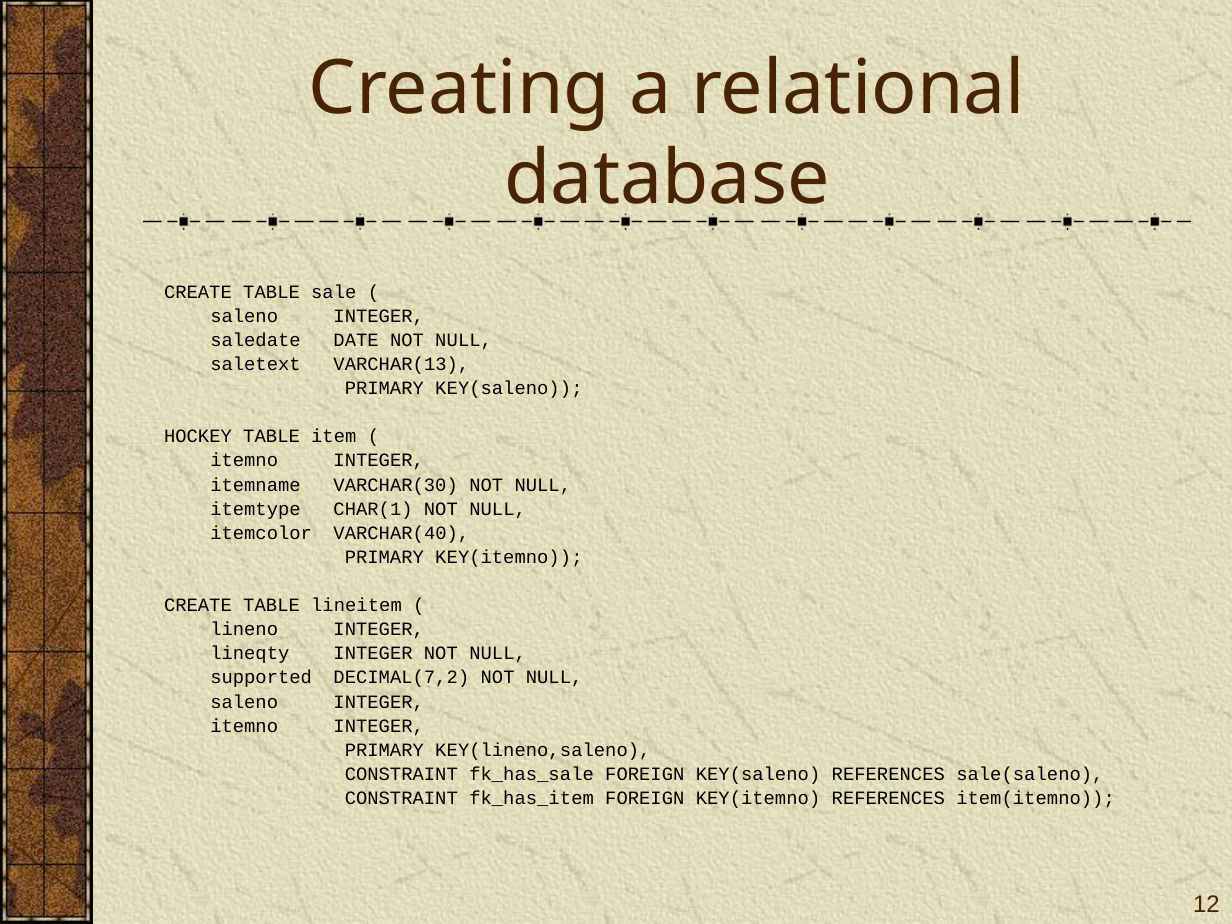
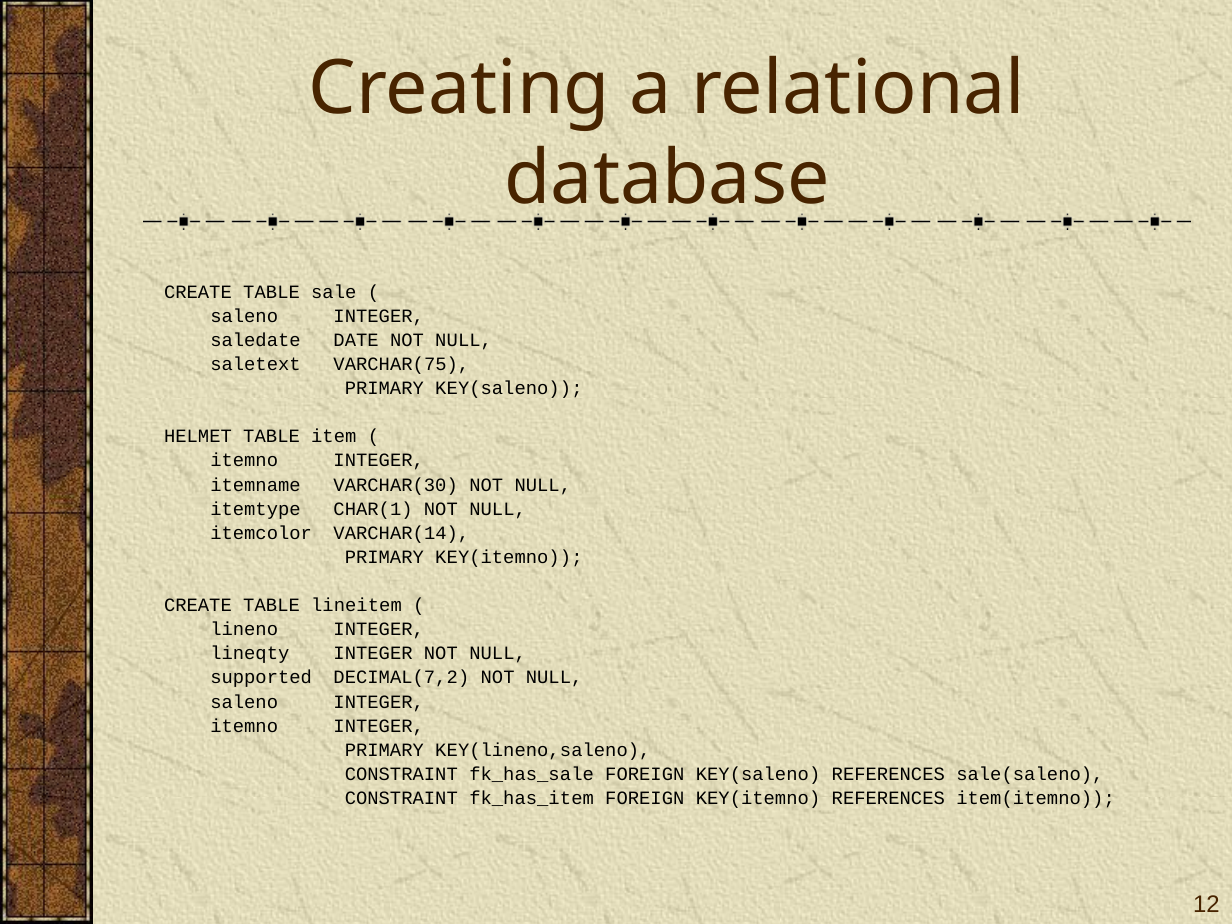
VARCHAR(13: VARCHAR(13 -> VARCHAR(75
HOCKEY: HOCKEY -> HELMET
VARCHAR(40: VARCHAR(40 -> VARCHAR(14
